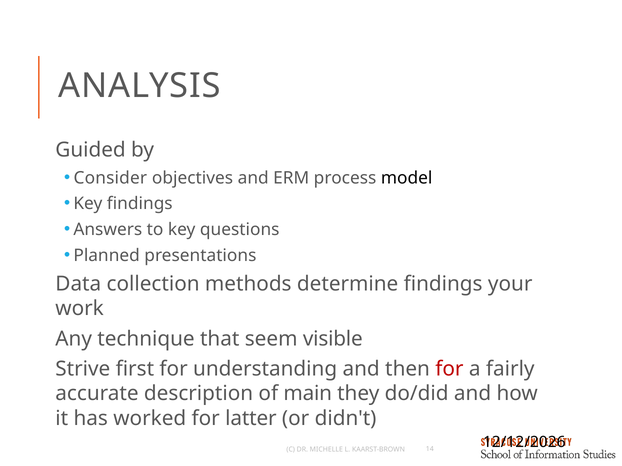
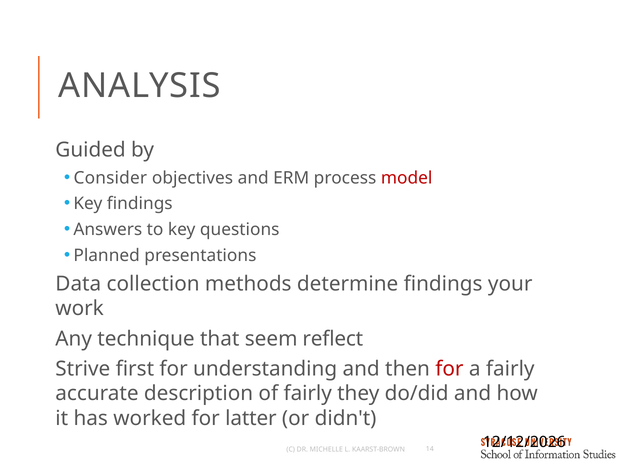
model colour: black -> red
visible: visible -> reflect
of main: main -> fairly
